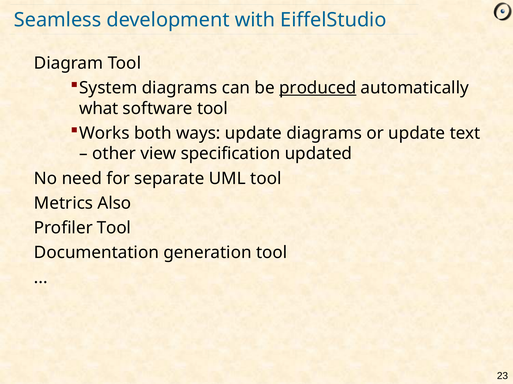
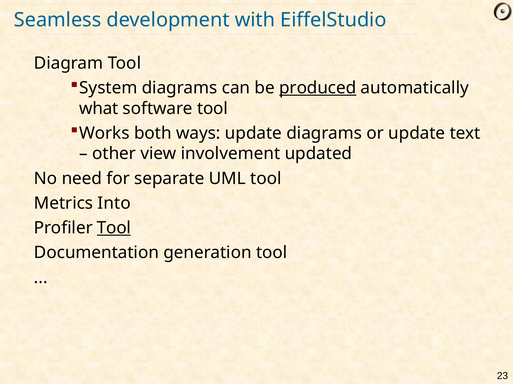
specification: specification -> involvement
Also: Also -> Into
Tool at (114, 228) underline: none -> present
